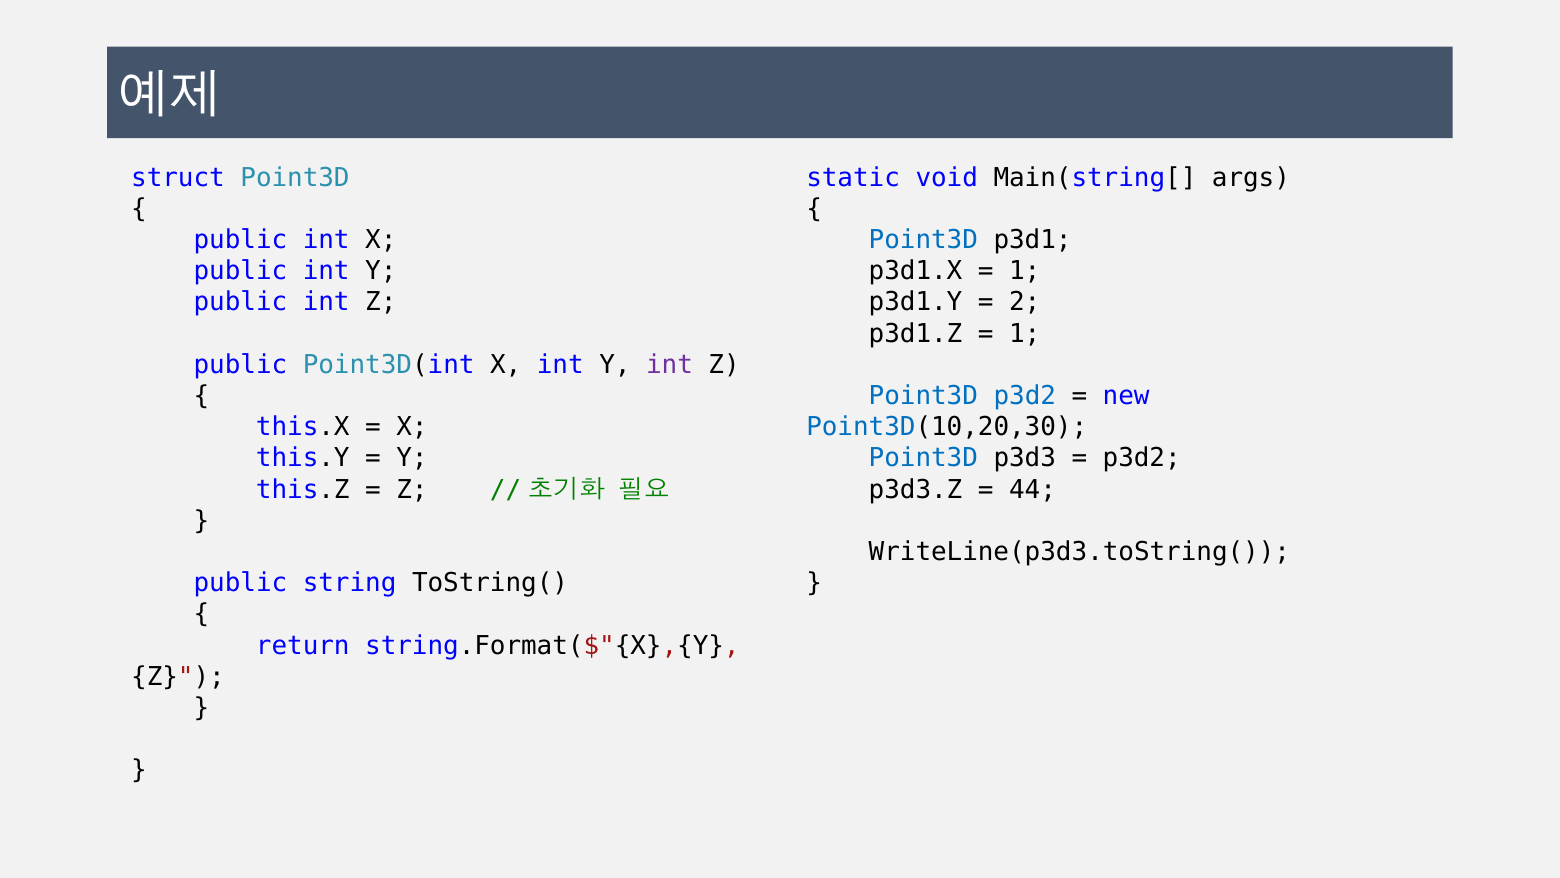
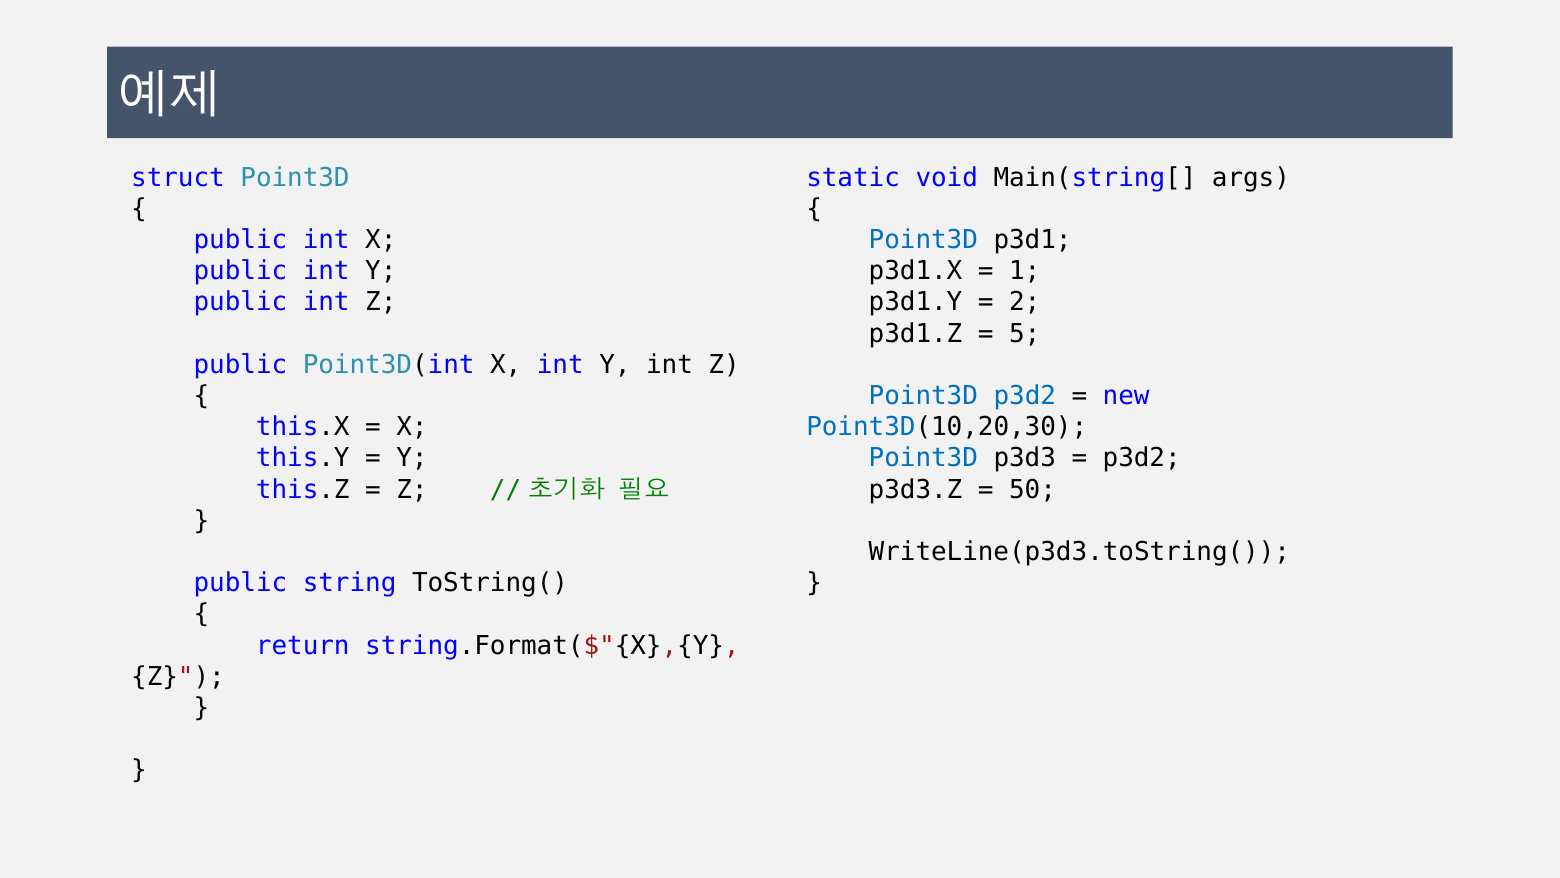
1 at (1025, 333): 1 -> 5
int at (669, 364) colour: purple -> black
44: 44 -> 50
